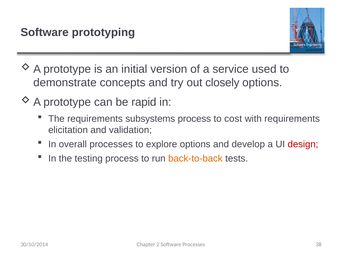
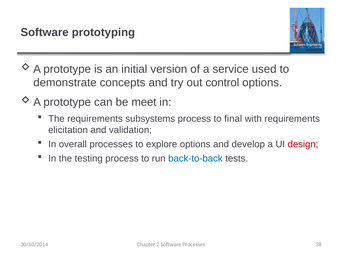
closely: closely -> control
rapid: rapid -> meet
cost: cost -> final
back-to-back colour: orange -> blue
